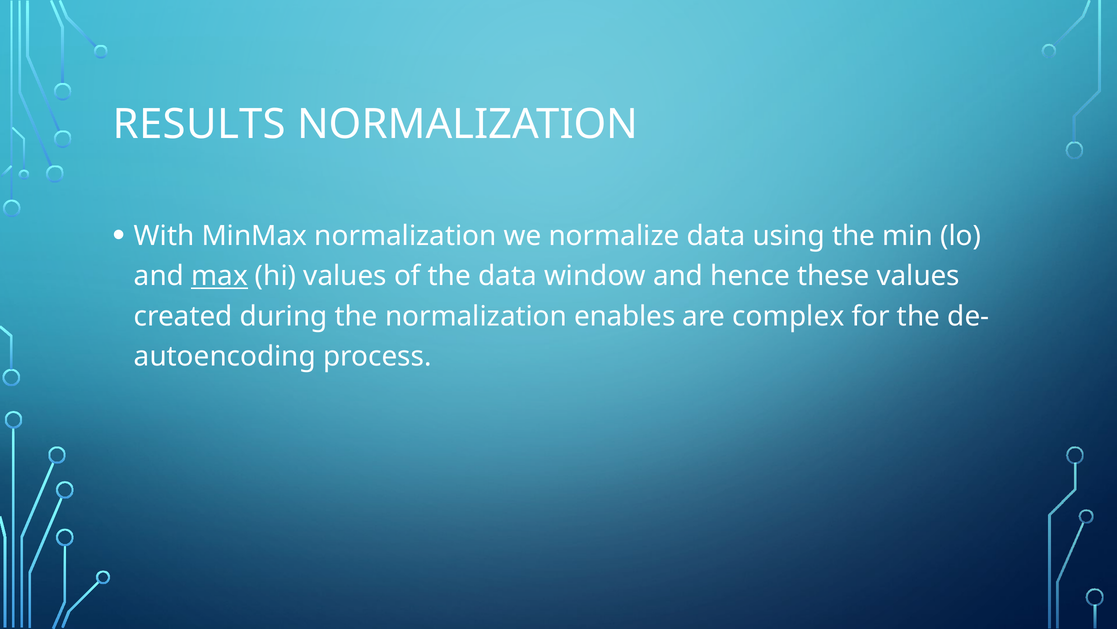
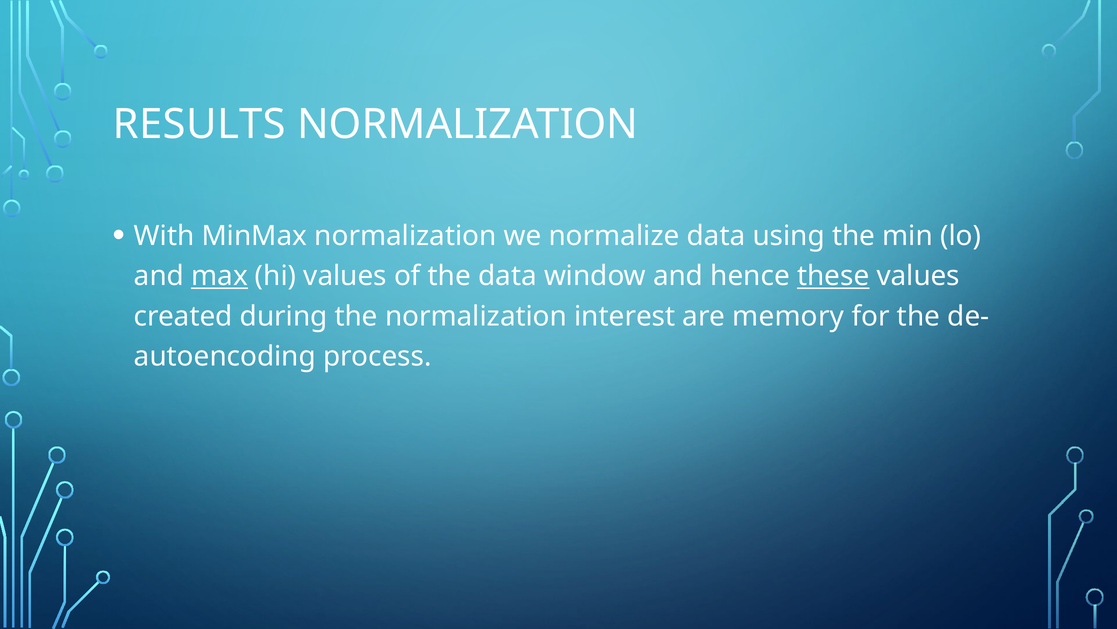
these underline: none -> present
enables: enables -> interest
complex: complex -> memory
